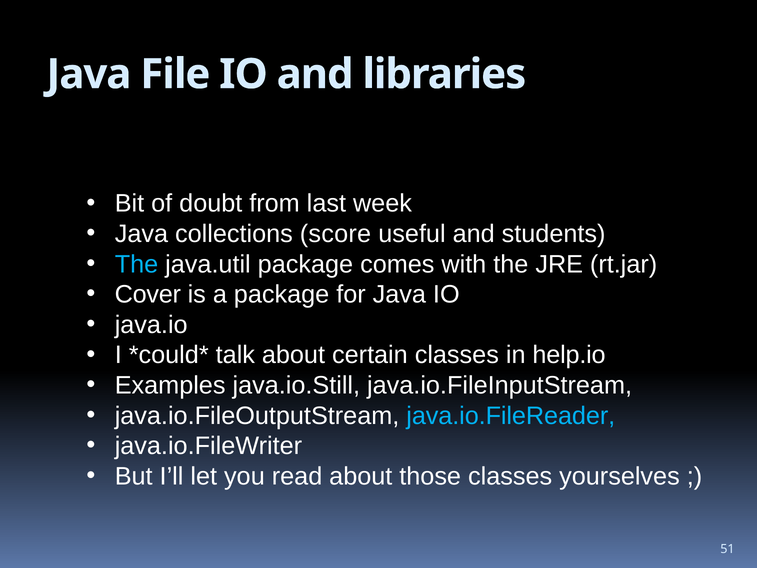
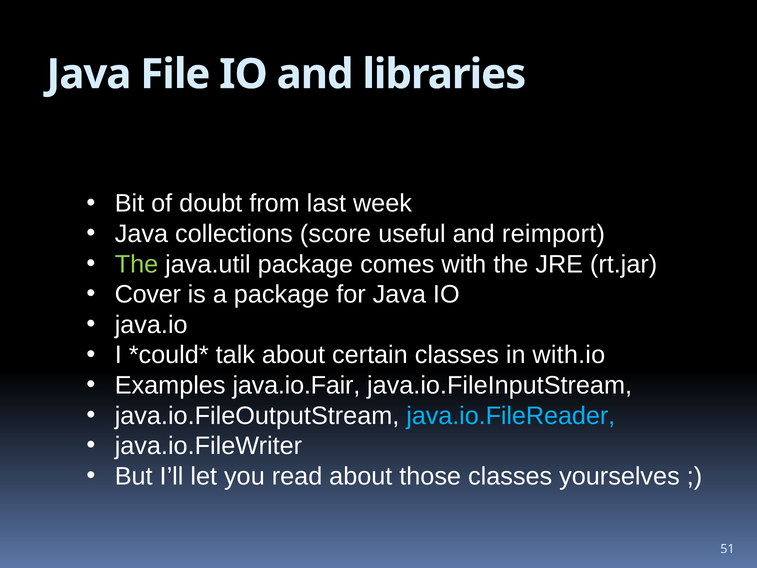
students: students -> reimport
The at (137, 264) colour: light blue -> light green
help.io: help.io -> with.io
java.io.Still: java.io.Still -> java.io.Fair
